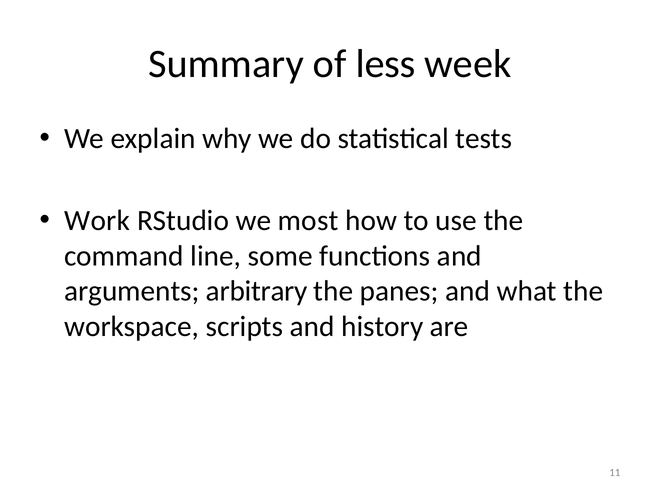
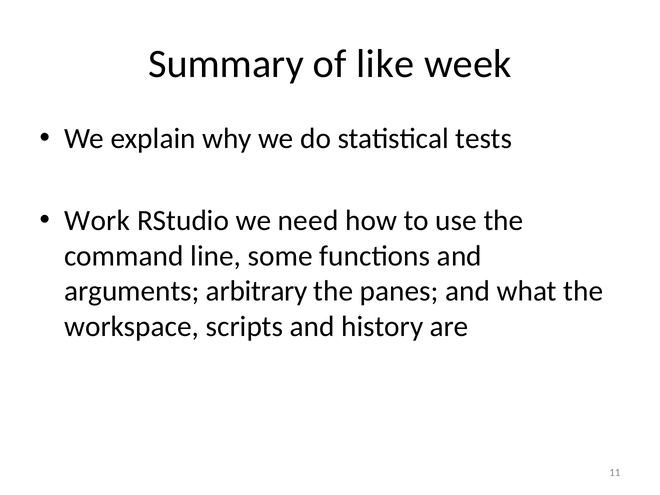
less: less -> like
most: most -> need
